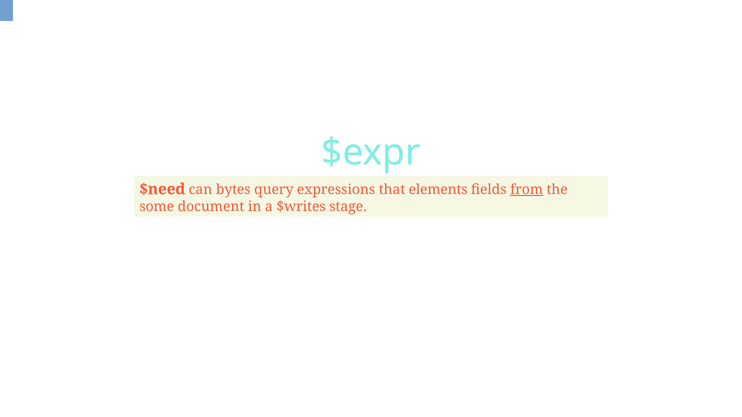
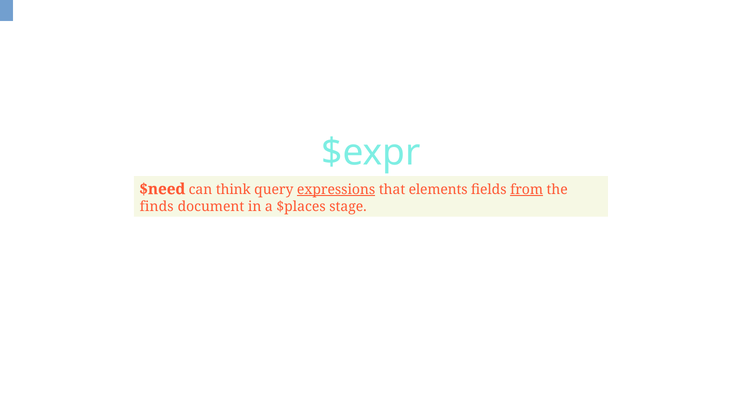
bytes: bytes -> think
expressions underline: none -> present
some: some -> finds
$writes: $writes -> $places
